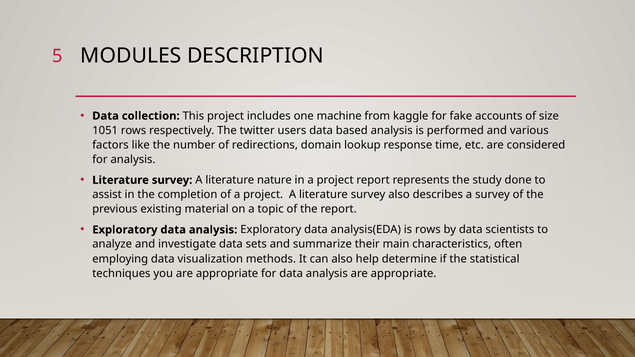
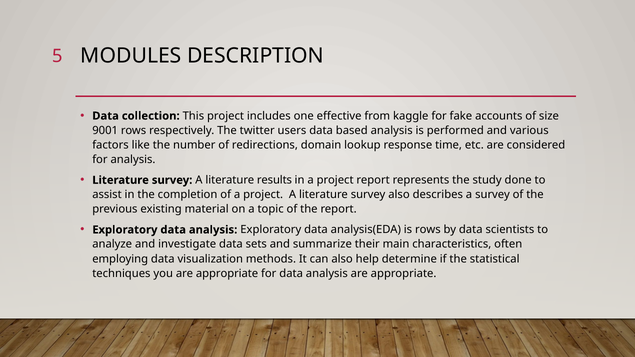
machine: machine -> effective
1051: 1051 -> 9001
nature: nature -> results
